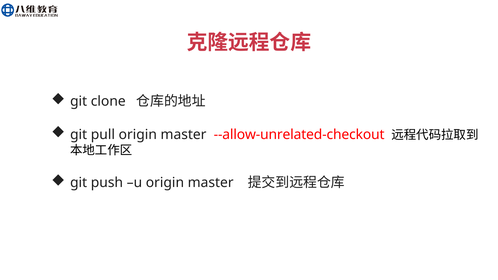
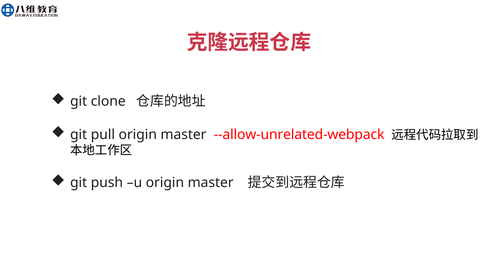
--allow-unrelated-checkout: --allow-unrelated-checkout -> --allow-unrelated-webpack
